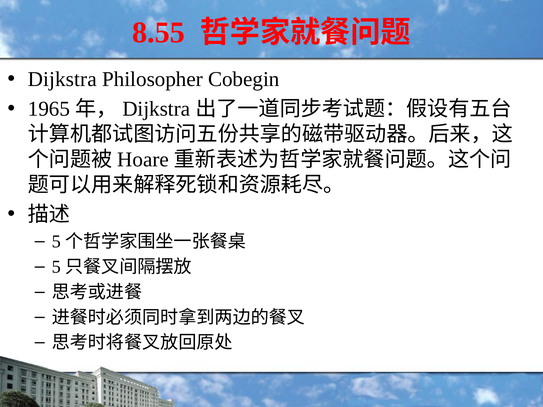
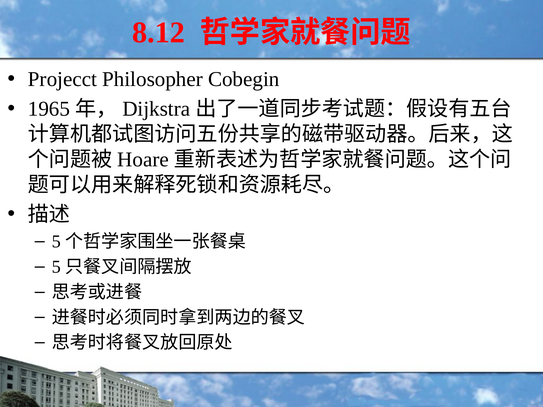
8.55: 8.55 -> 8.12
Dijkstra at (62, 79): Dijkstra -> Projecct
